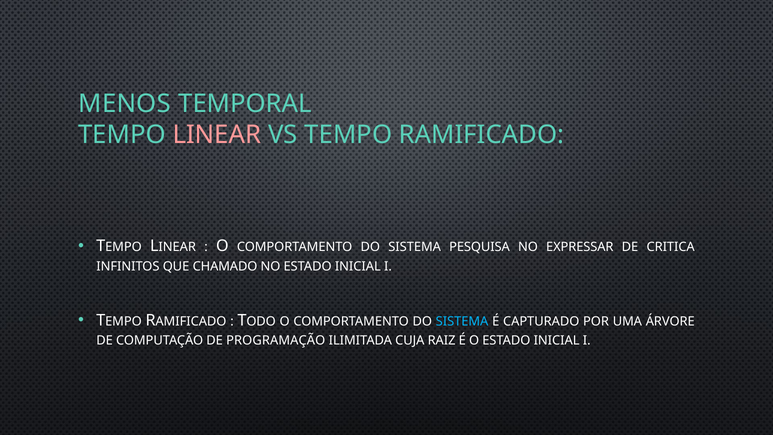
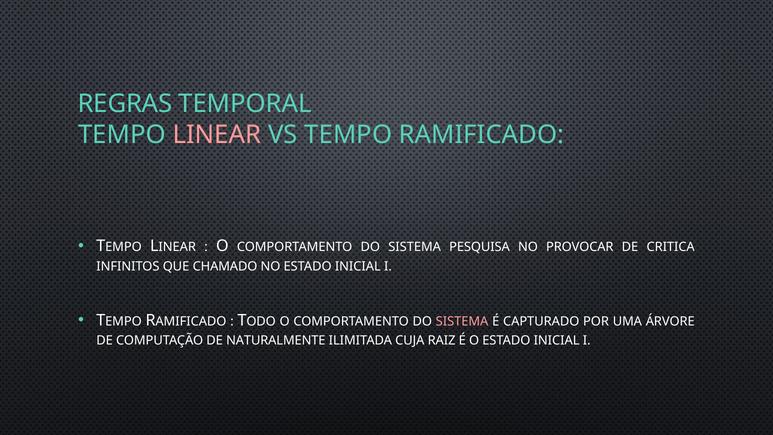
MENOS: MENOS -> REGRAS
EXPRESSAR: EXPRESSAR -> PROVOCAR
SISTEMA at (462, 321) colour: light blue -> pink
PROGRAMAÇÃO: PROGRAMAÇÃO -> NATURALMENTE
